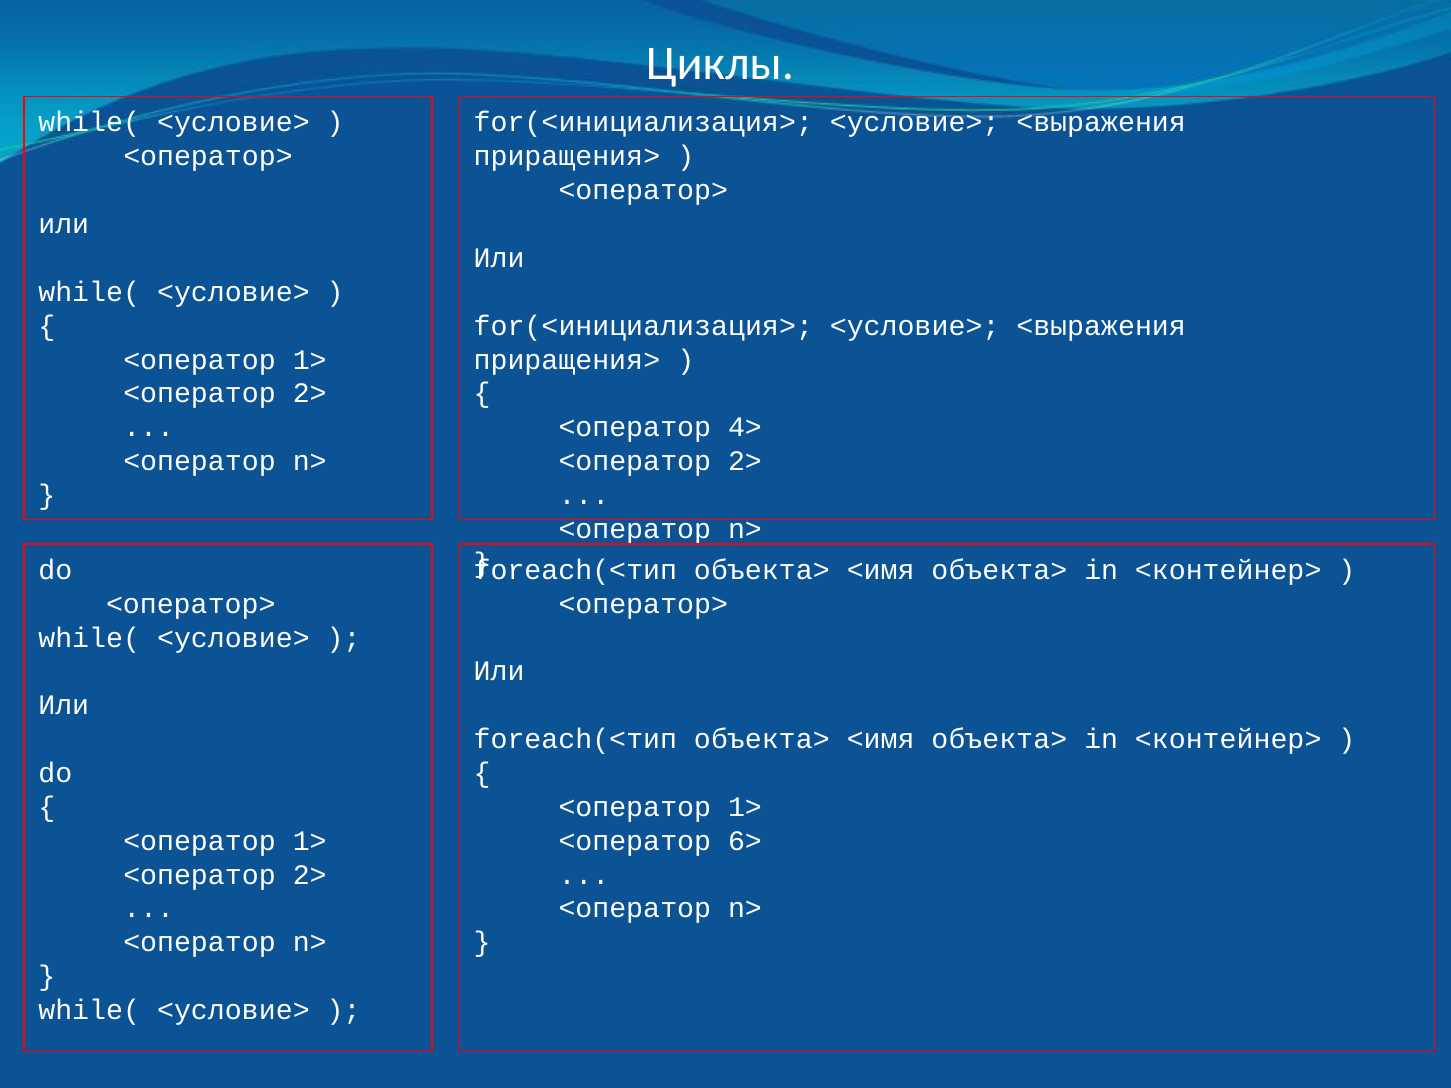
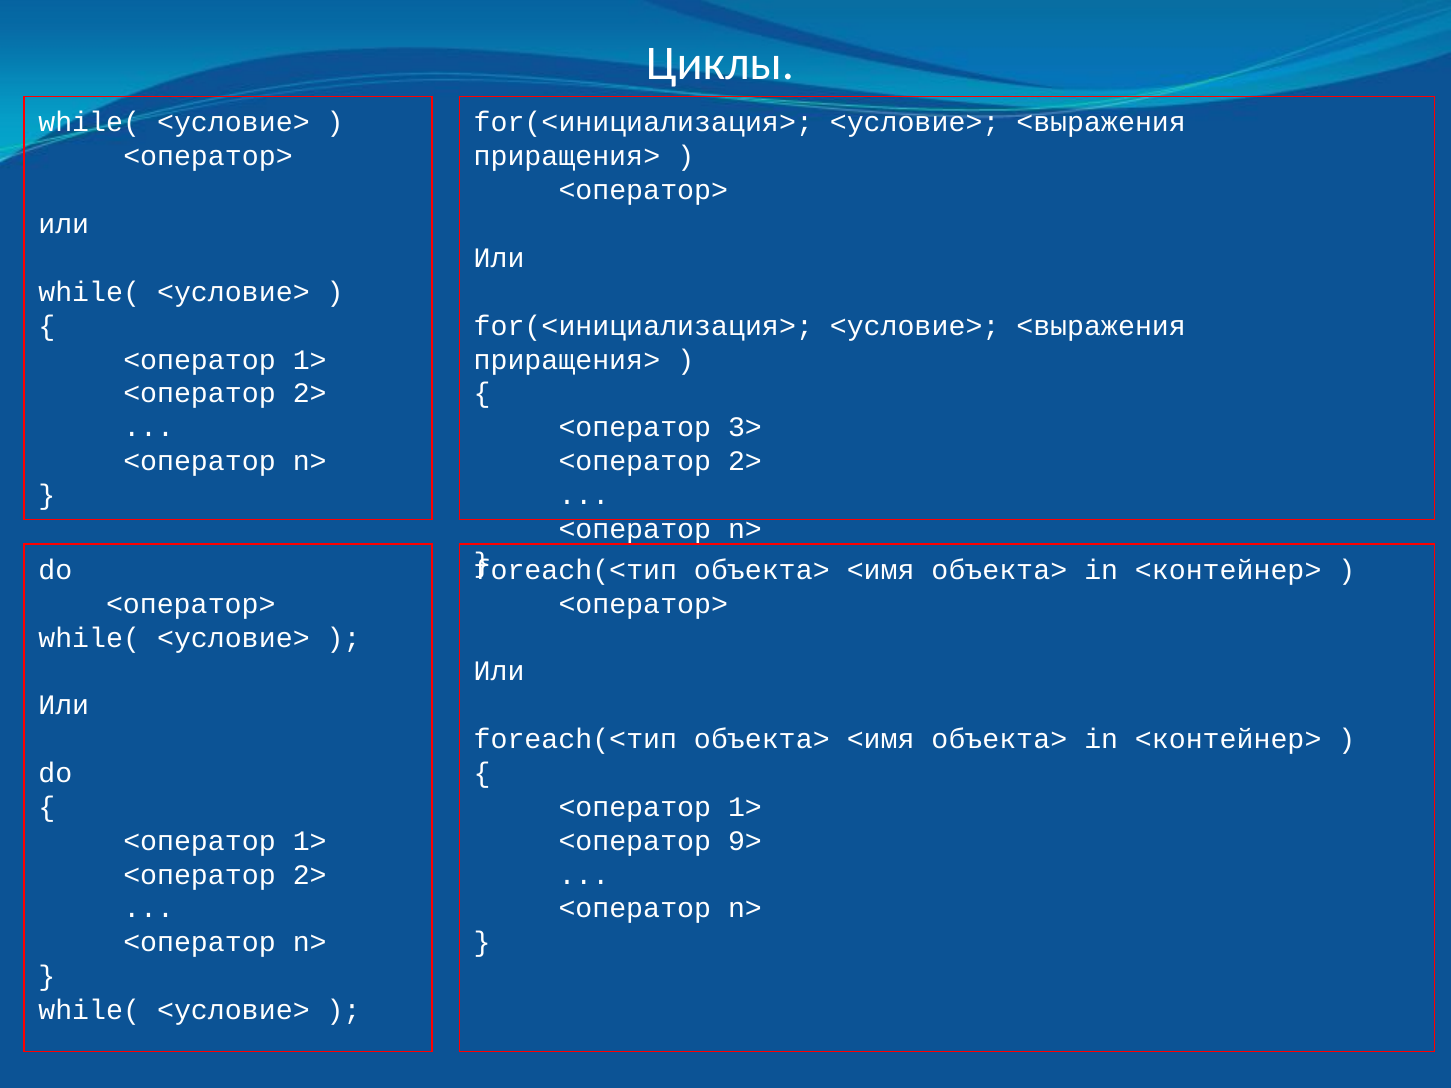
4>: 4> -> 3>
6>: 6> -> 9>
